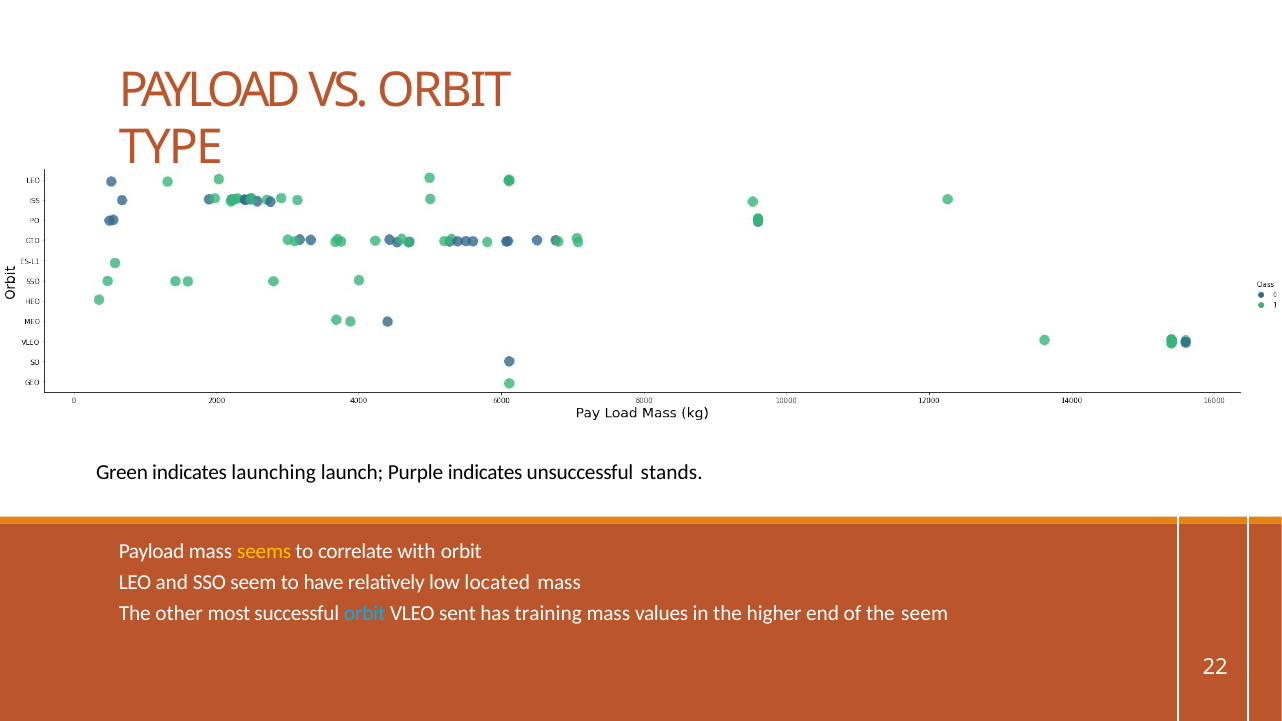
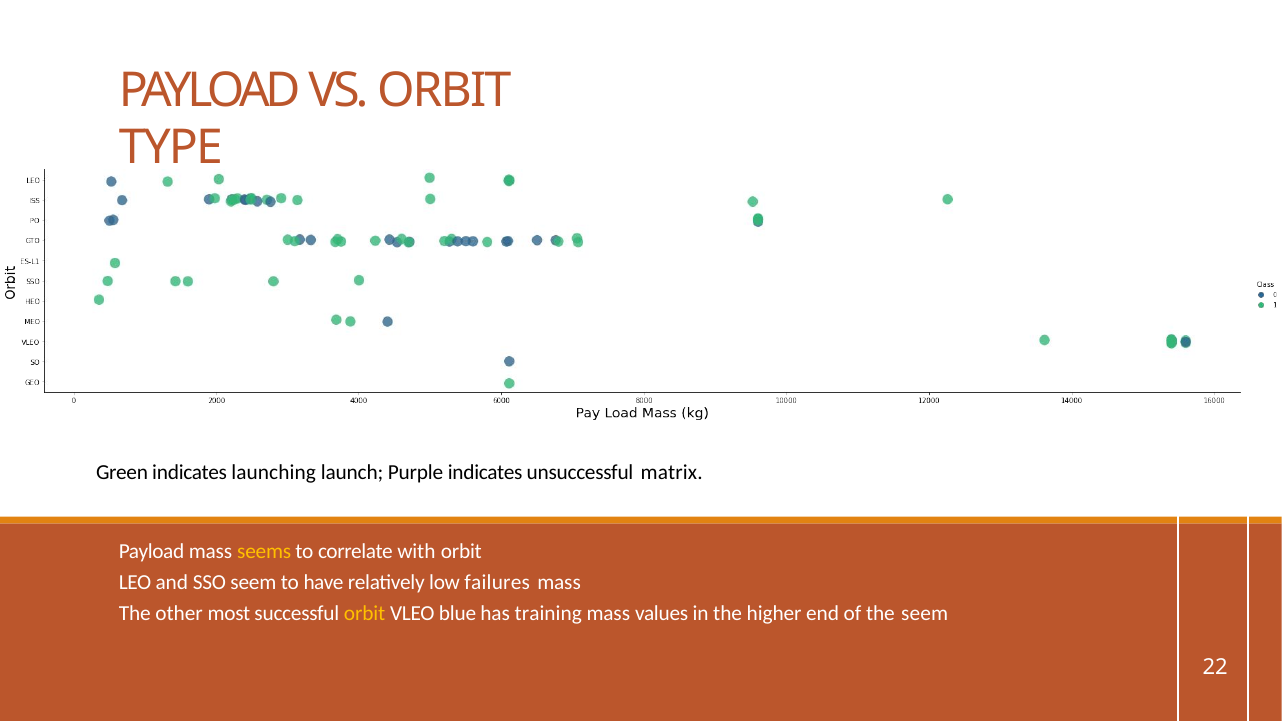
stands: stands -> matrix
located: located -> failures
orbit at (365, 613) colour: light blue -> yellow
sent: sent -> blue
